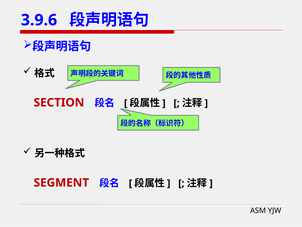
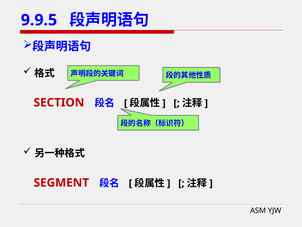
3.9.6: 3.9.6 -> 9.9.5
